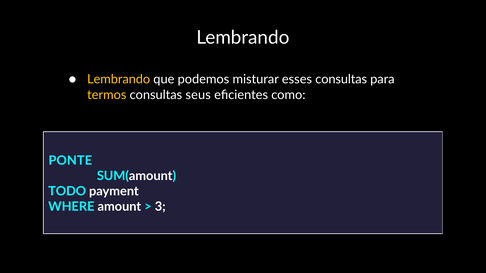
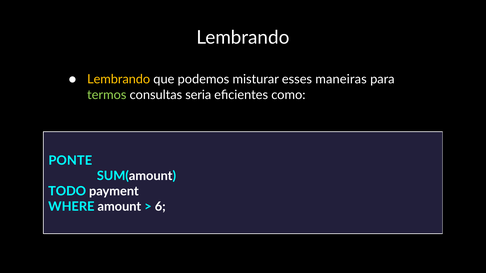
esses consultas: consultas -> maneiras
termos colour: yellow -> light green
seus: seus -> seria
3: 3 -> 6
